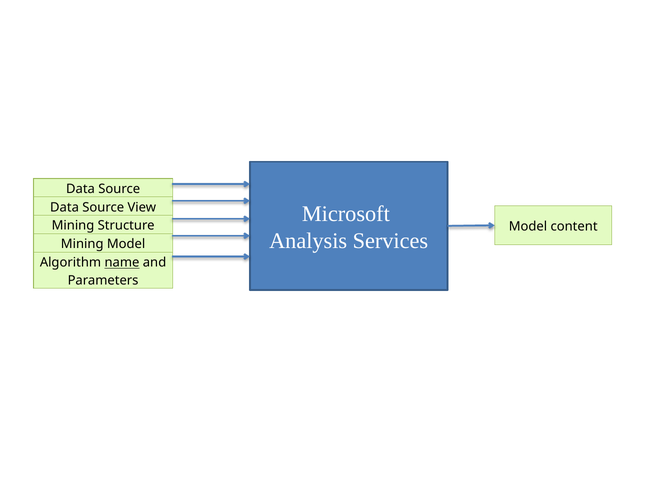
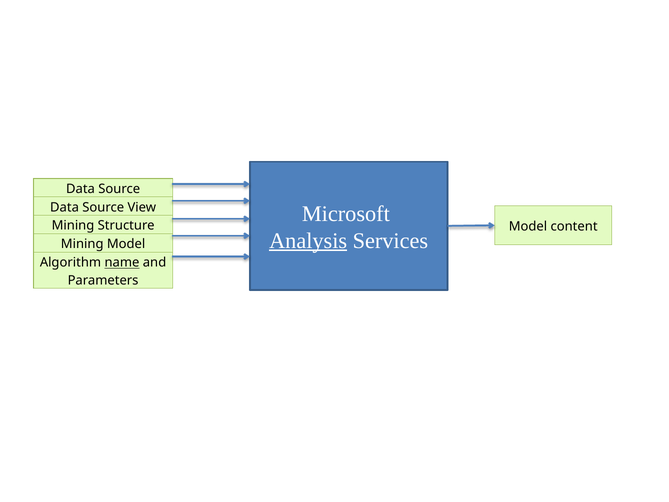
Analysis underline: none -> present
